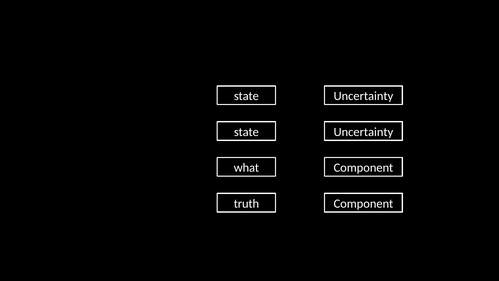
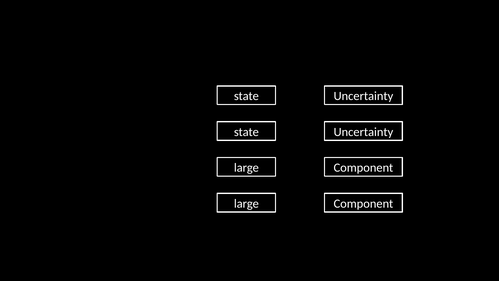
what at (246, 167): what -> large
truth at (246, 203): truth -> large
